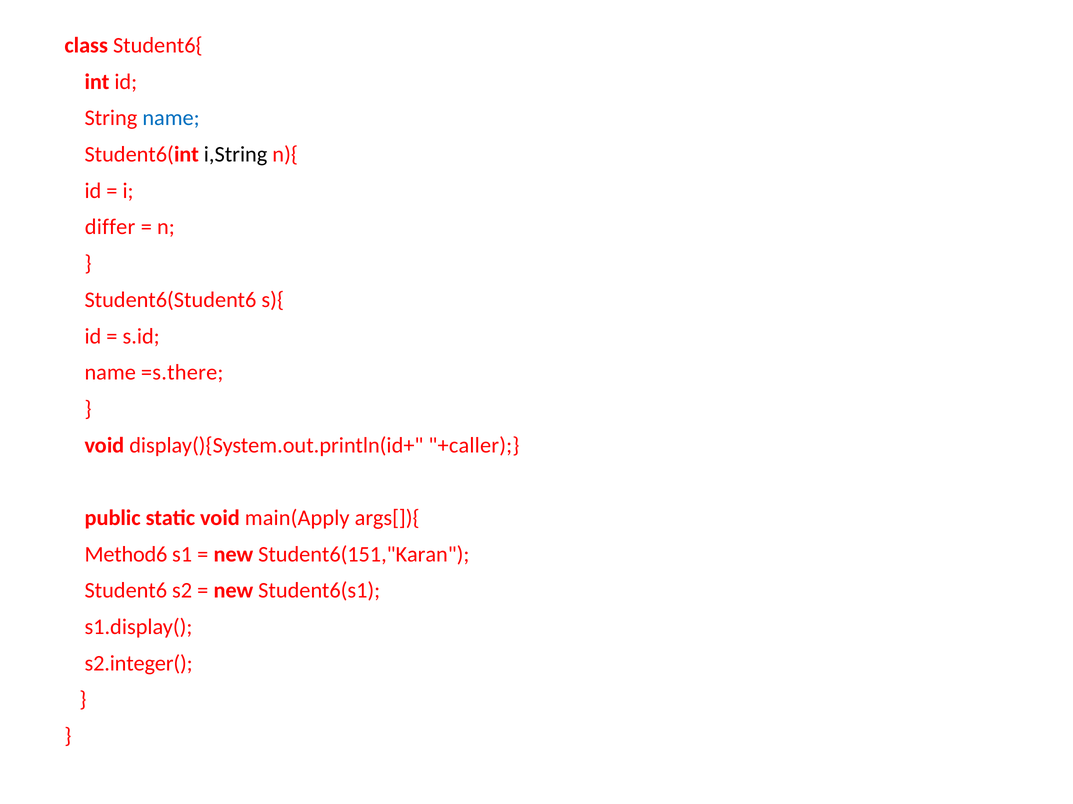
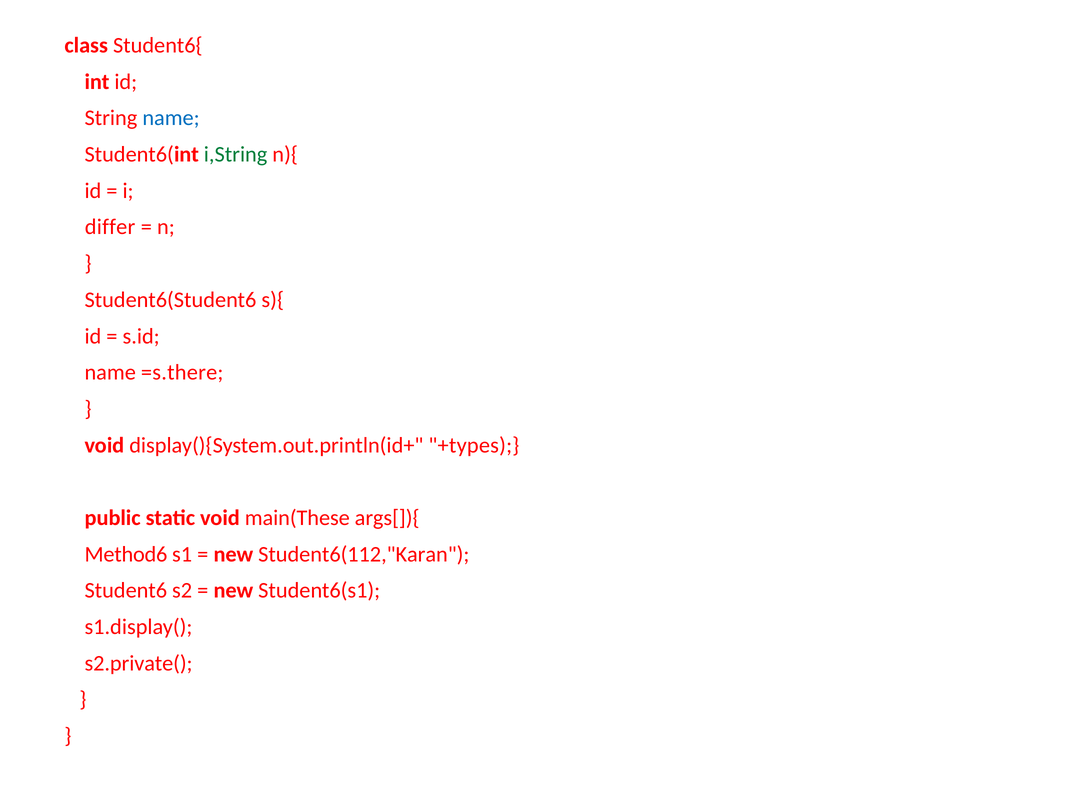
i,String colour: black -> green
+caller: +caller -> +types
main(Apply: main(Apply -> main(These
Student6(151,"Karan: Student6(151,"Karan -> Student6(112,"Karan
s2.integer(: s2.integer( -> s2.private(
